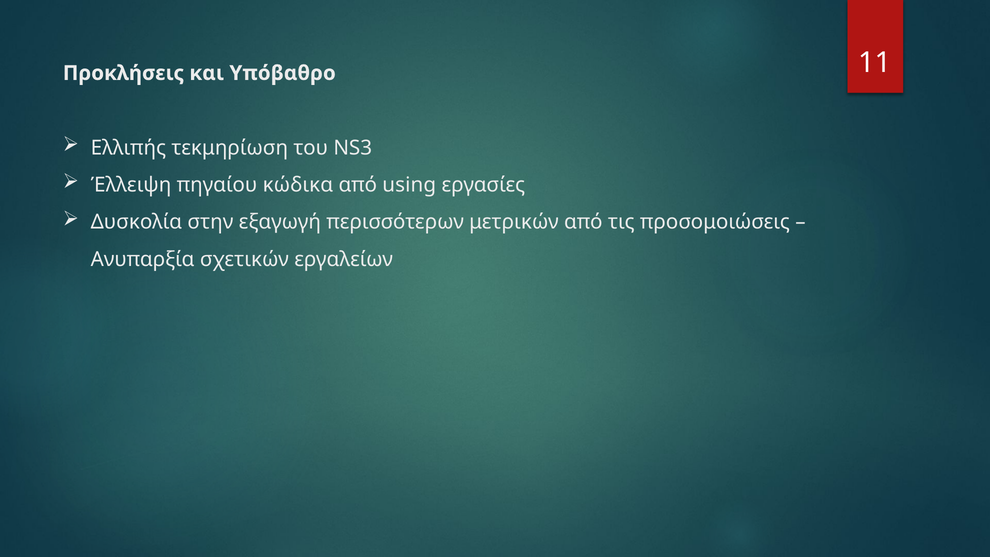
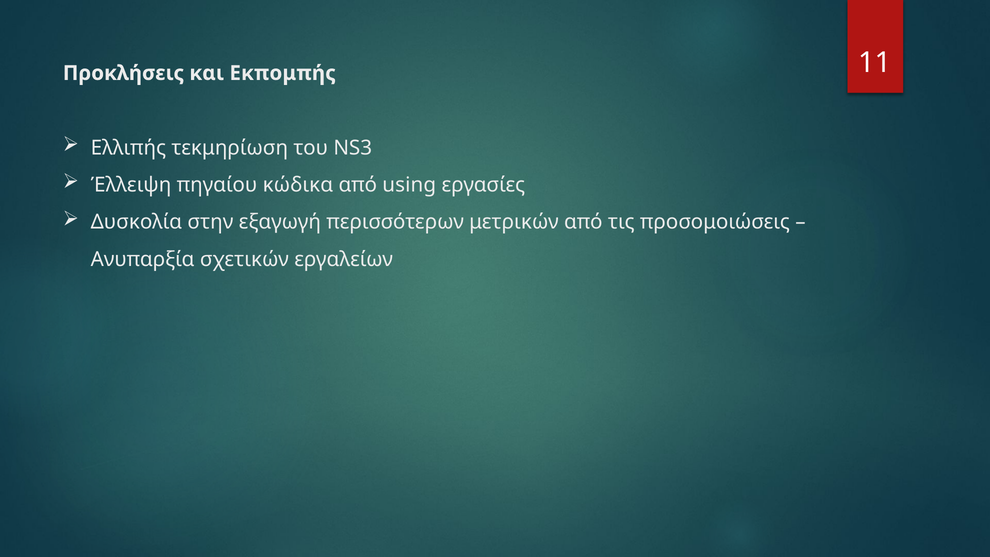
Υπόβαθρο: Υπόβαθρο -> Εκπομπής
